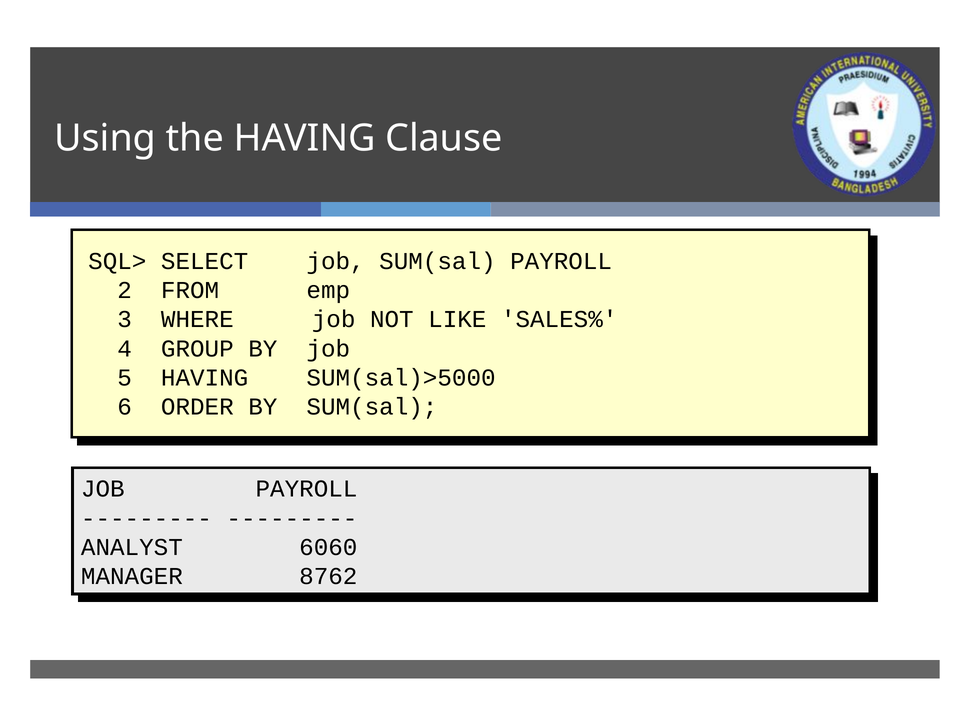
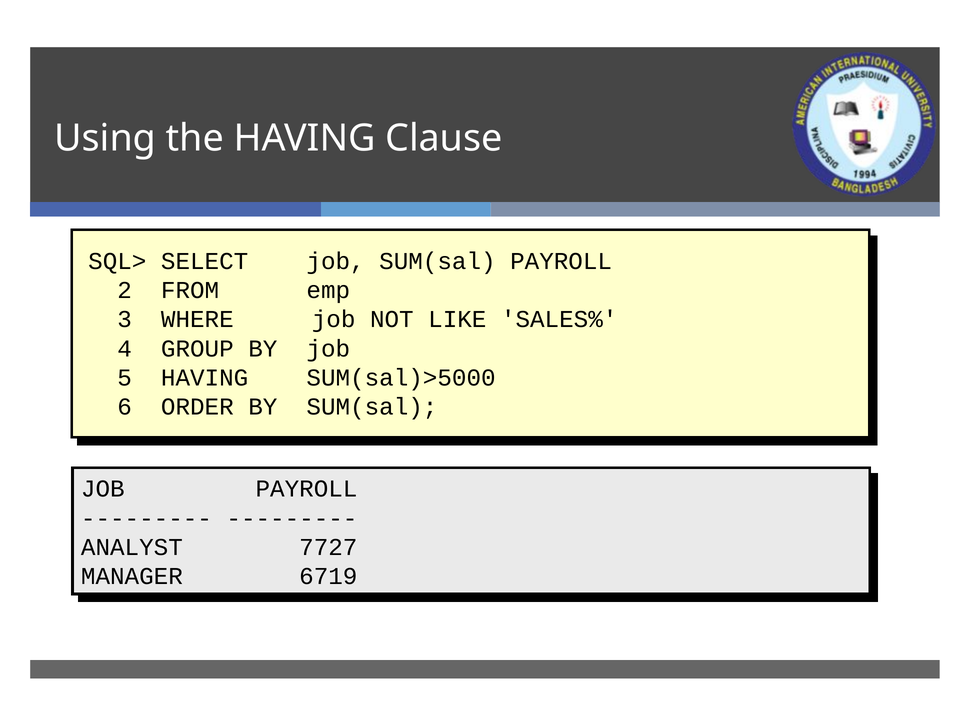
6060: 6060 -> 7727
8762: 8762 -> 6719
